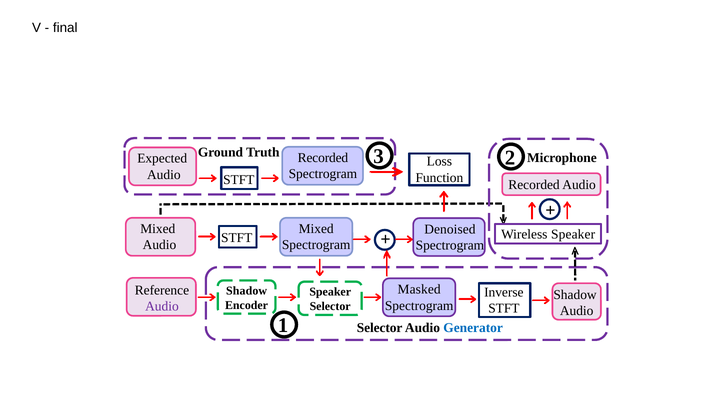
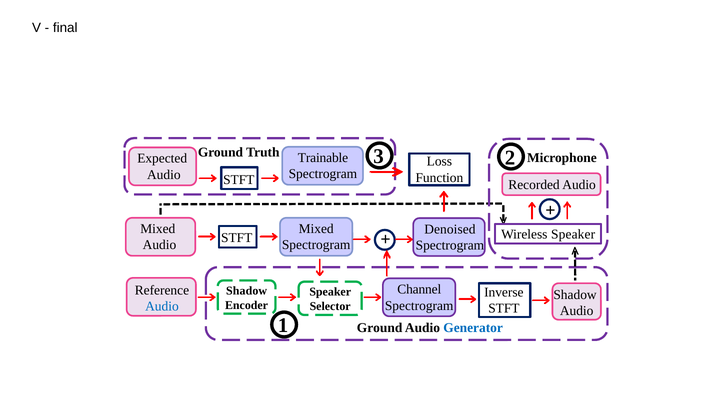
Recorded at (323, 158): Recorded -> Trainable
Masked: Masked -> Channel
Audio at (162, 306) colour: purple -> blue
Selector at (380, 328): Selector -> Ground
